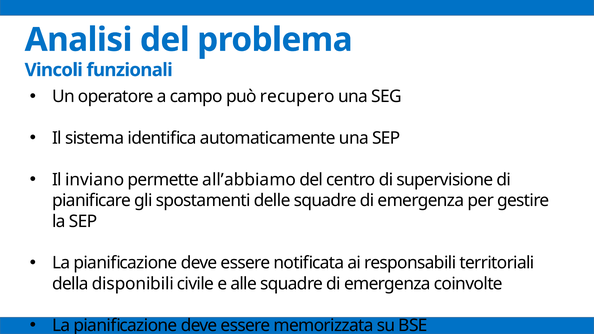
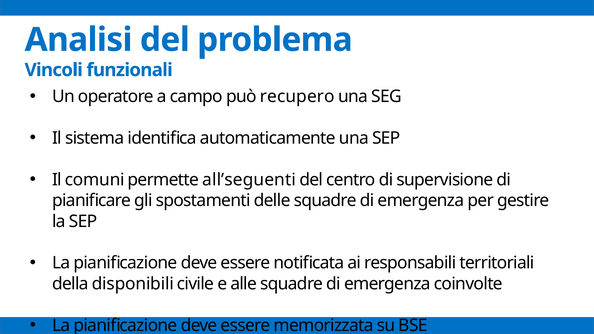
inviano: inviano -> comuni
all’abbiamo: all’abbiamo -> all’seguenti
